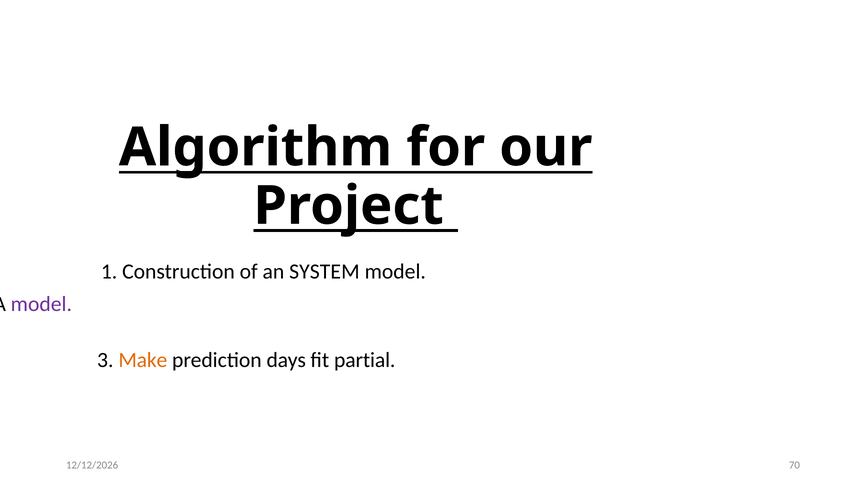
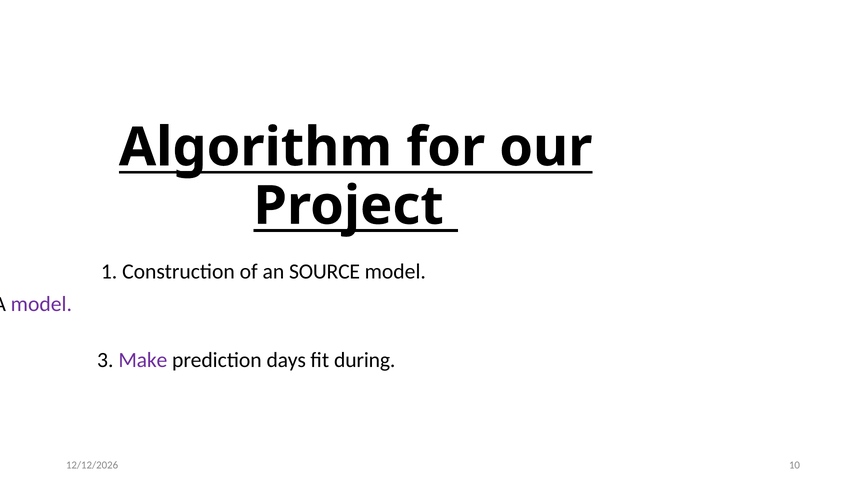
SYSTEM: SYSTEM -> SOURCE
Make colour: orange -> purple
partial: partial -> during
70: 70 -> 10
